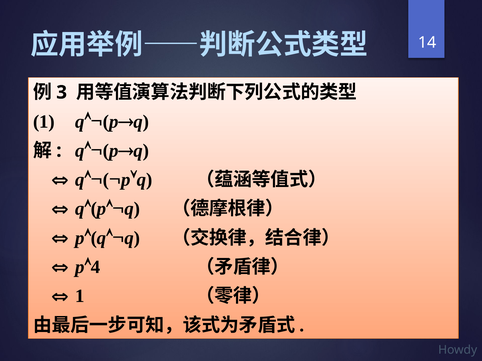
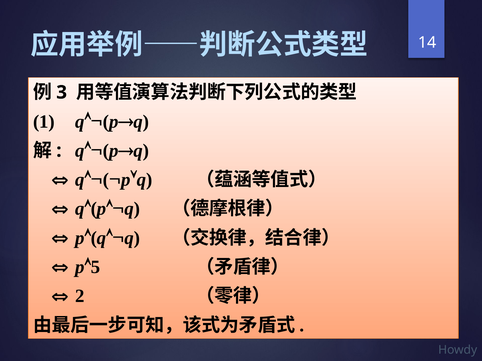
4: 4 -> 5
1 at (80, 297): 1 -> 2
